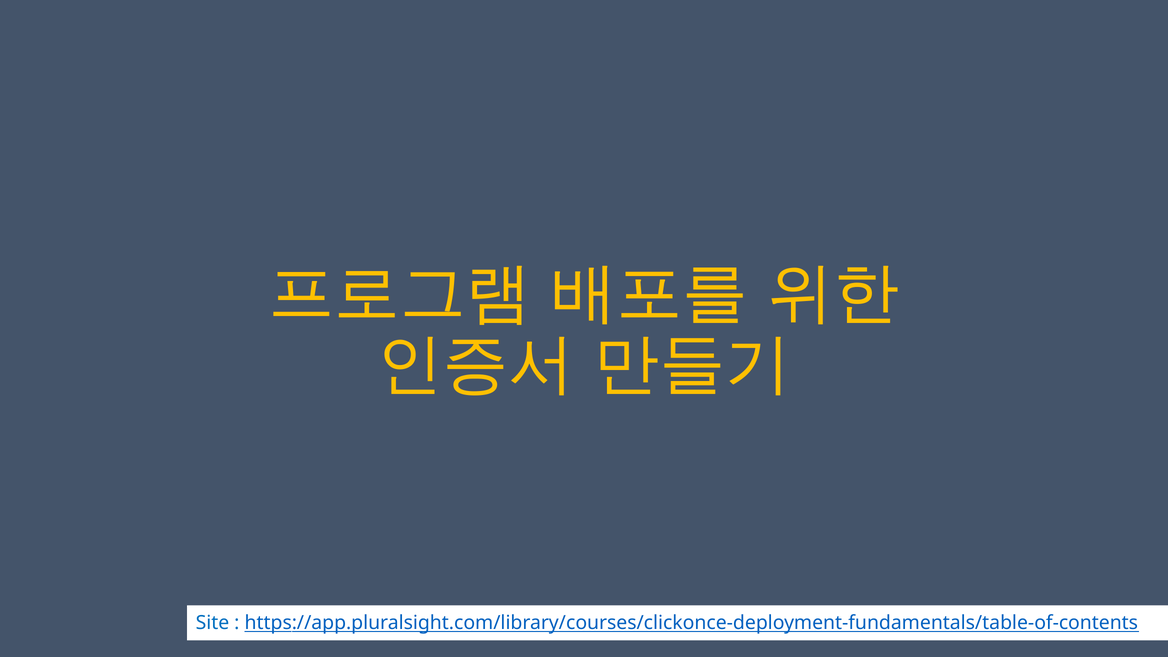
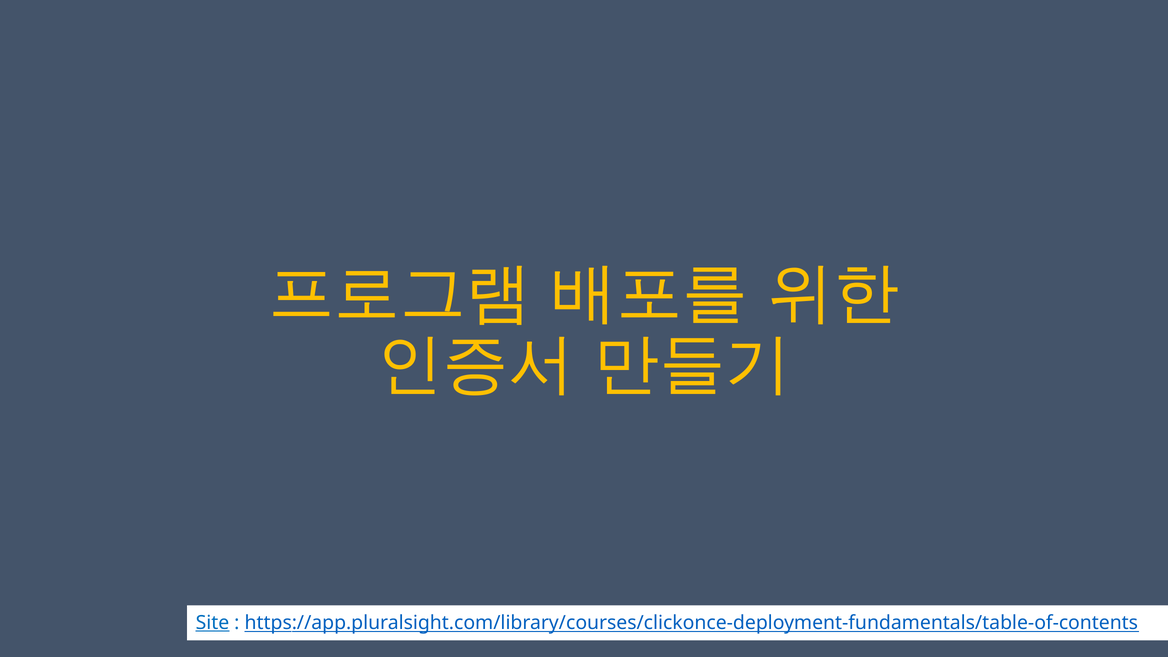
Site underline: none -> present
